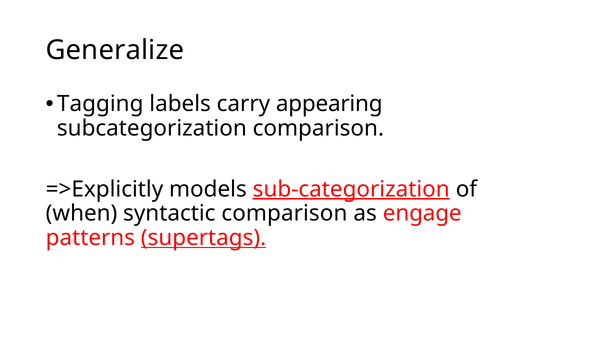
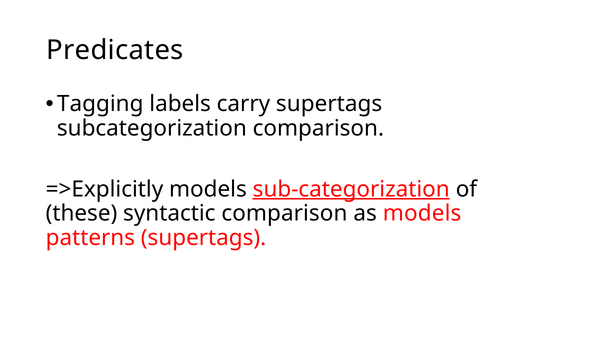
Generalize: Generalize -> Predicates
carry appearing: appearing -> supertags
when: when -> these
as engage: engage -> models
supertags at (204, 238) underline: present -> none
